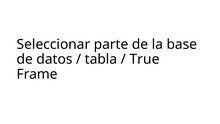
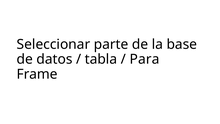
True: True -> Para
